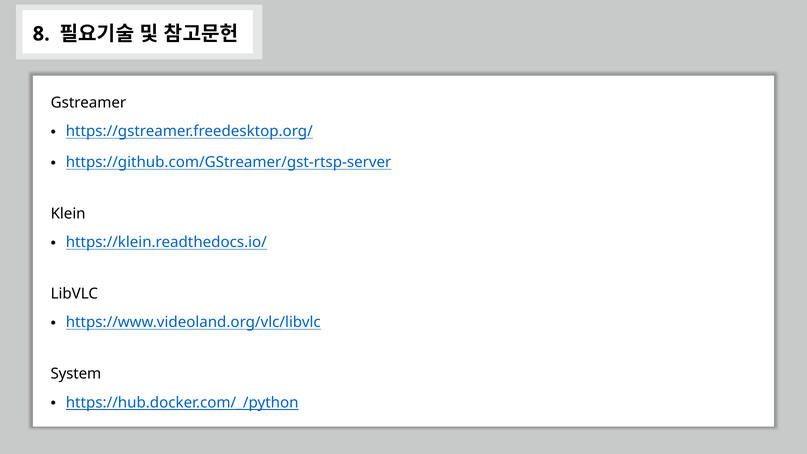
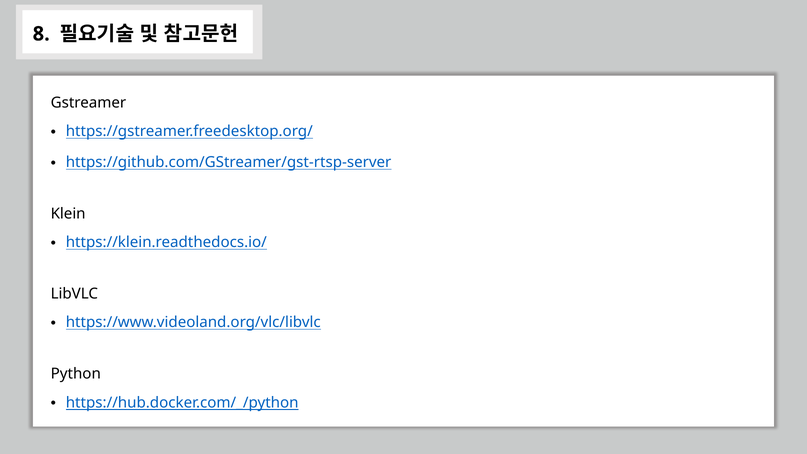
System: System -> Python
